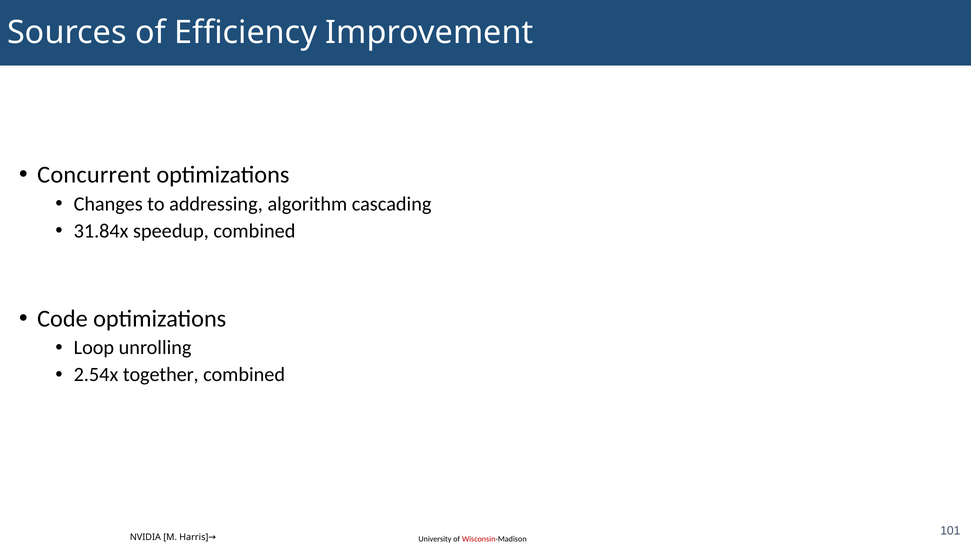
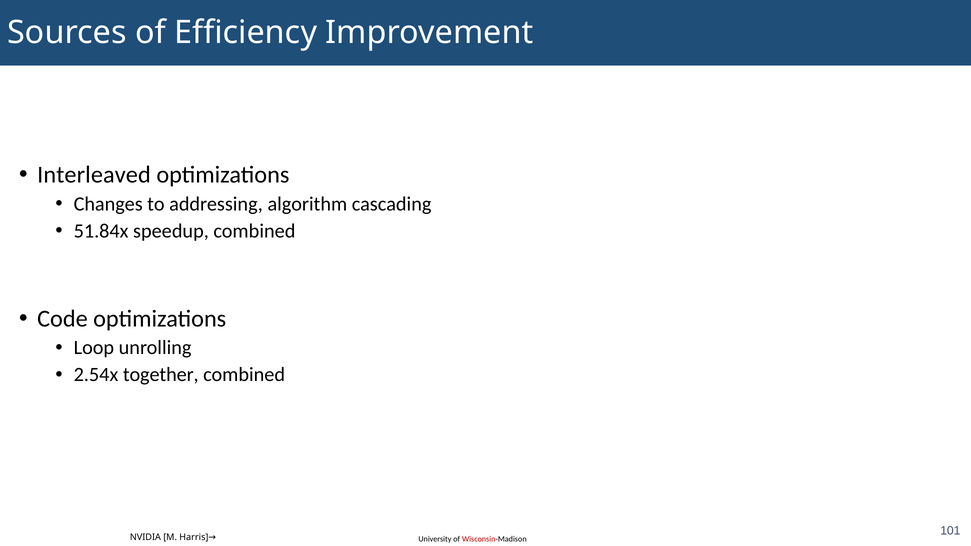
Concurrent: Concurrent -> Interleaved
31.84x: 31.84x -> 51.84x
